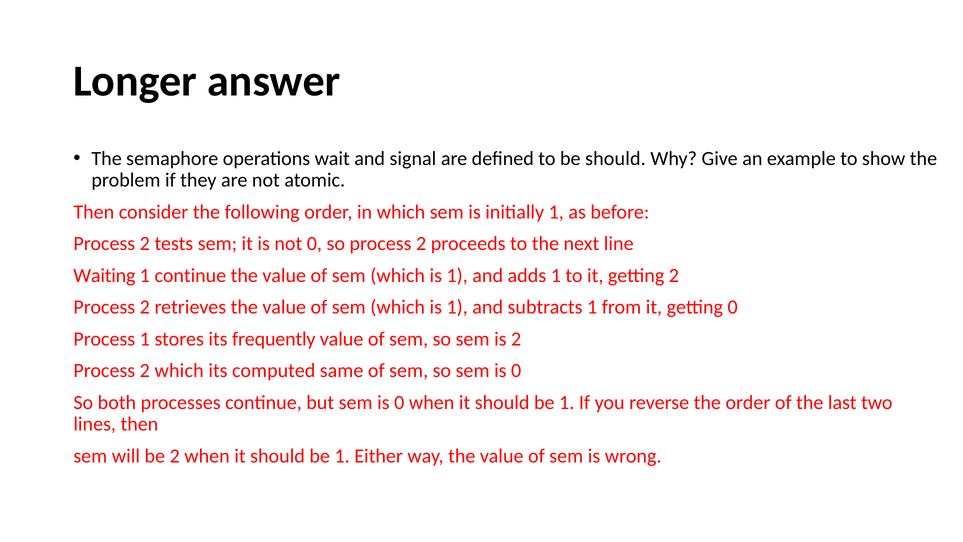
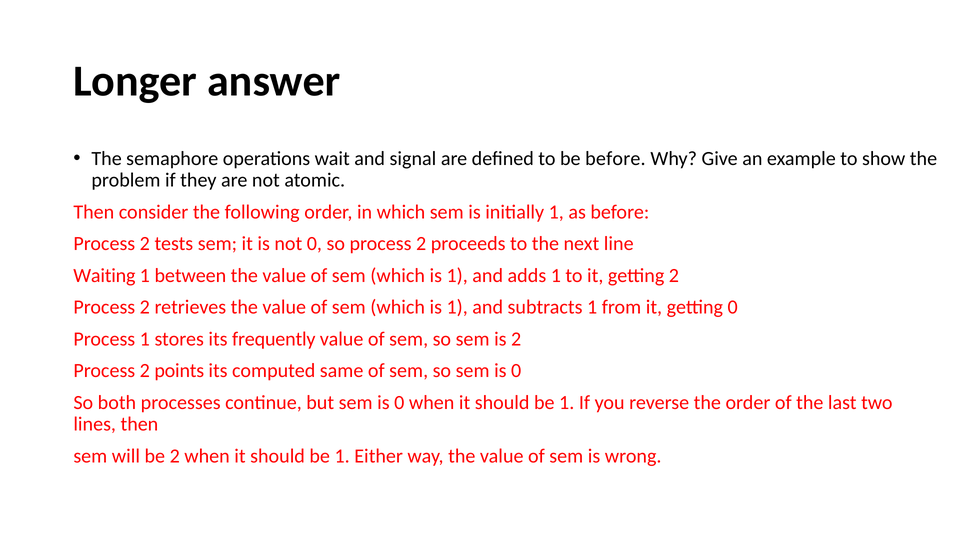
be should: should -> before
1 continue: continue -> between
2 which: which -> points
